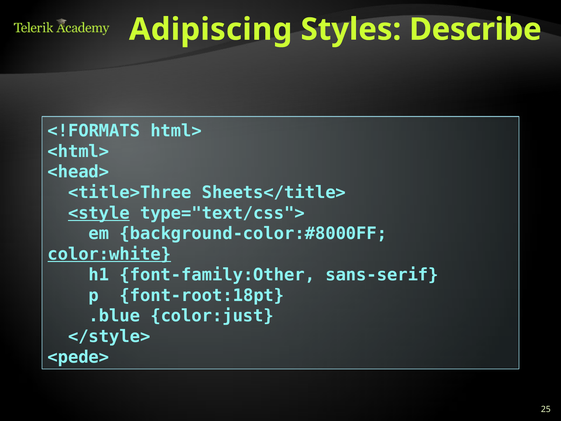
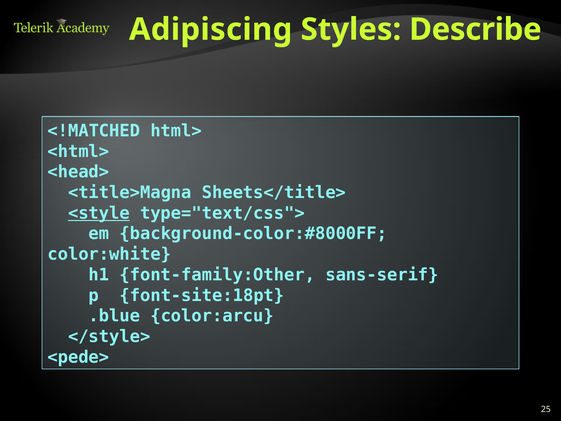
<!FORMATS: <!FORMATS -> <!MATCHED
<title>Three: <title>Three -> <title>Magna
color:white underline: present -> none
font-root:18pt: font-root:18pt -> font-site:18pt
color:just: color:just -> color:arcu
